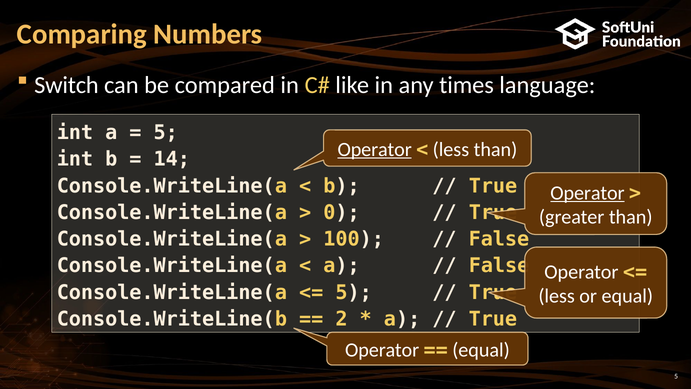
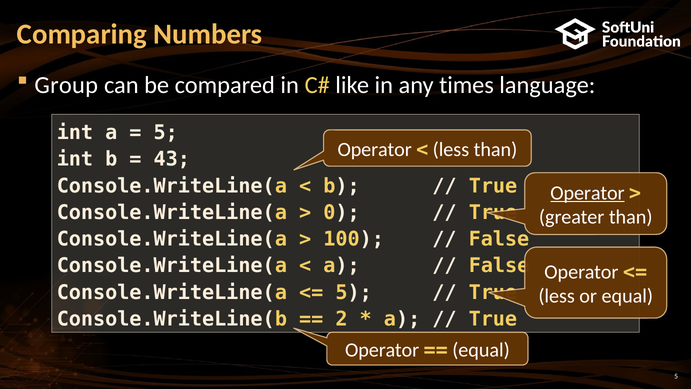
Switch: Switch -> Group
Operator at (375, 149) underline: present -> none
14: 14 -> 43
